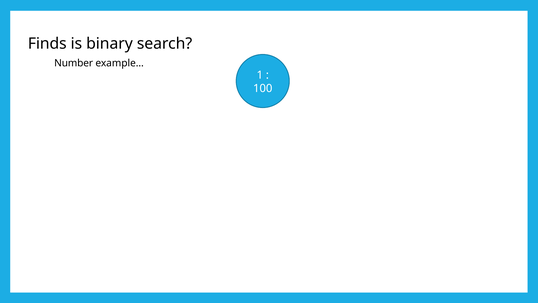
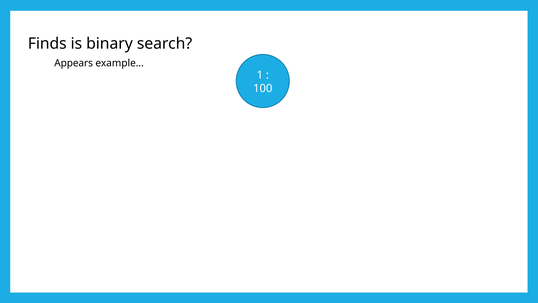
Number: Number -> Appears
